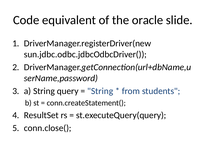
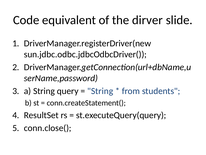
oracle: oracle -> dirver
